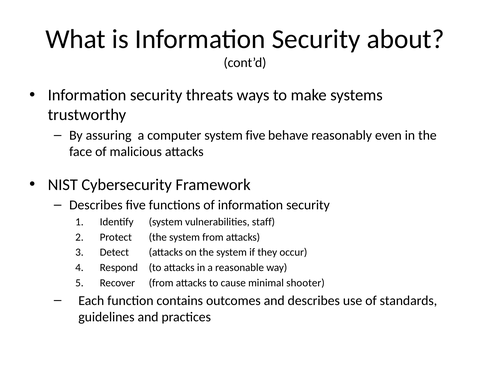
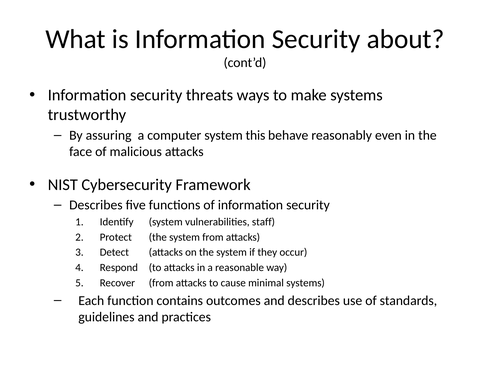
system five: five -> this
minimal shooter: shooter -> systems
